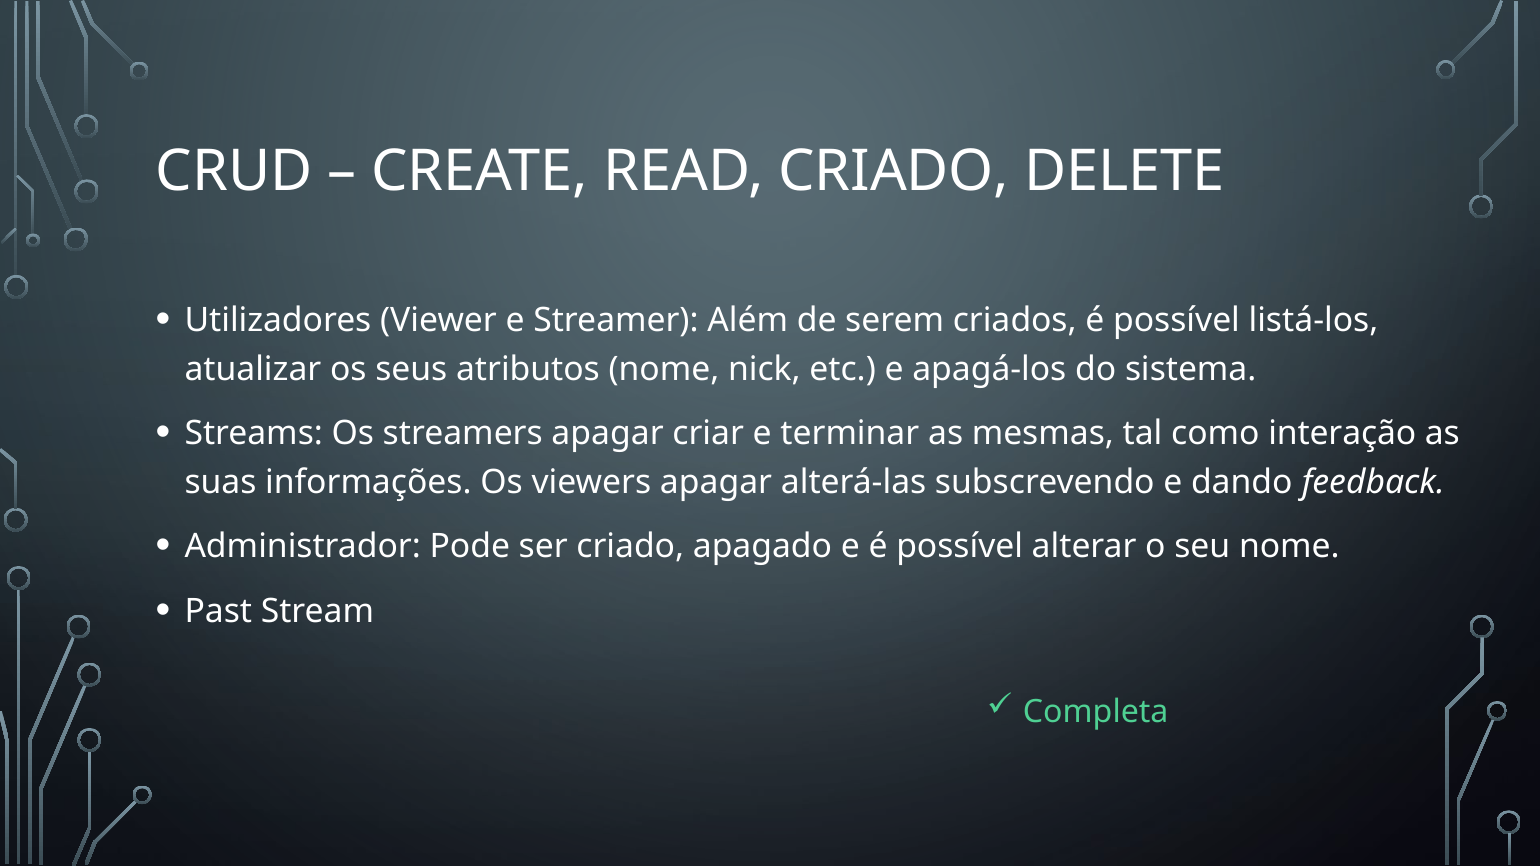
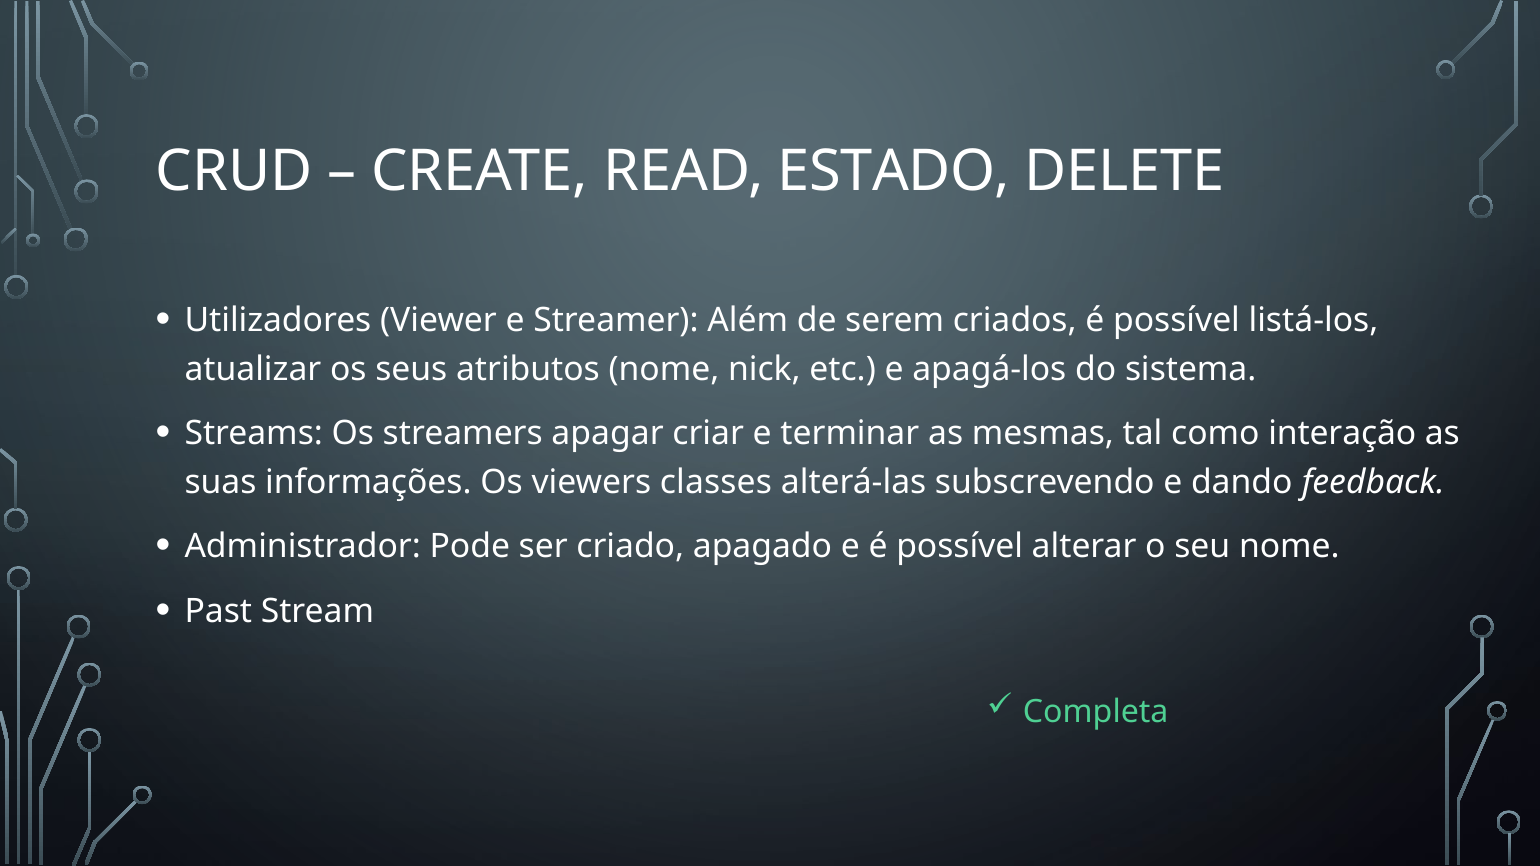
READ CRIADO: CRIADO -> ESTADO
viewers apagar: apagar -> classes
